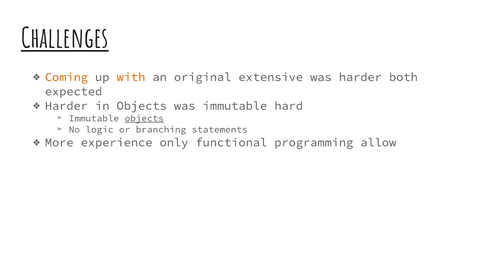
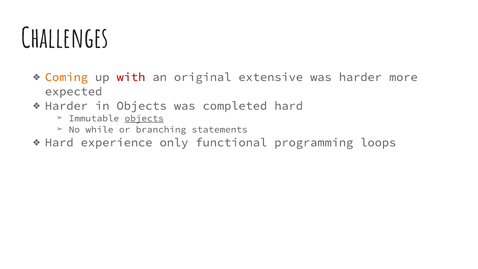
Challenges underline: present -> none
with colour: orange -> red
both: both -> more
was immutable: immutable -> completed
logic: logic -> while
More at (59, 142): More -> Hard
allow: allow -> loops
